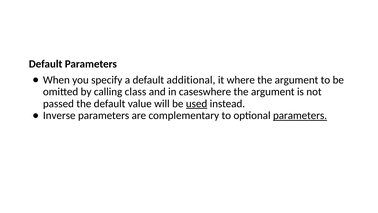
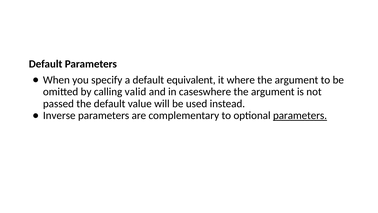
additional: additional -> equivalent
class: class -> valid
used underline: present -> none
